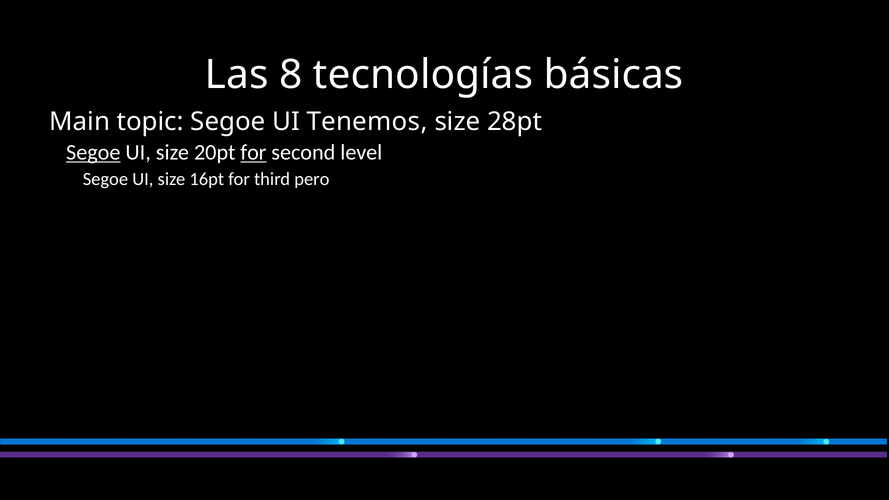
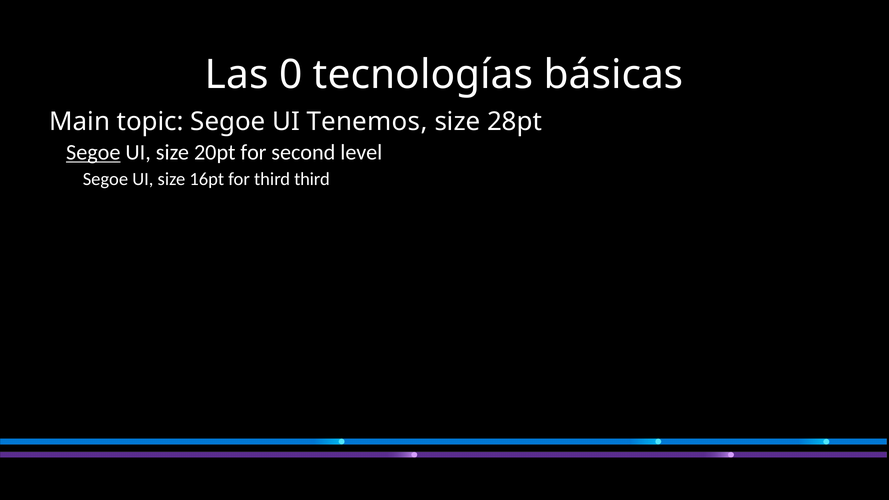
8: 8 -> 0
for at (253, 152) underline: present -> none
third pero: pero -> third
